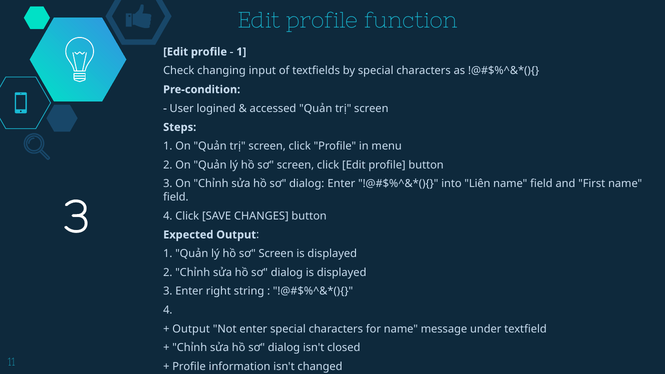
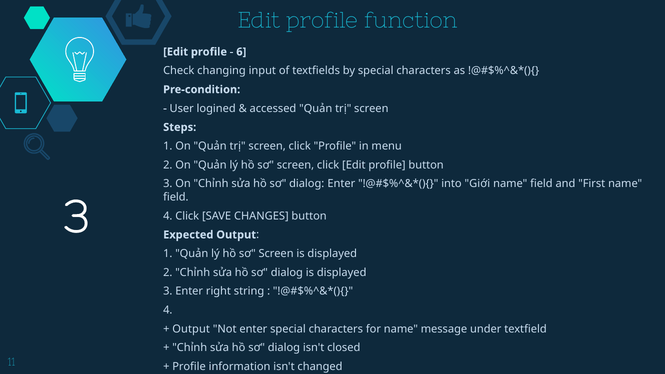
1 at (241, 52): 1 -> 6
Liên: Liên -> Giới
